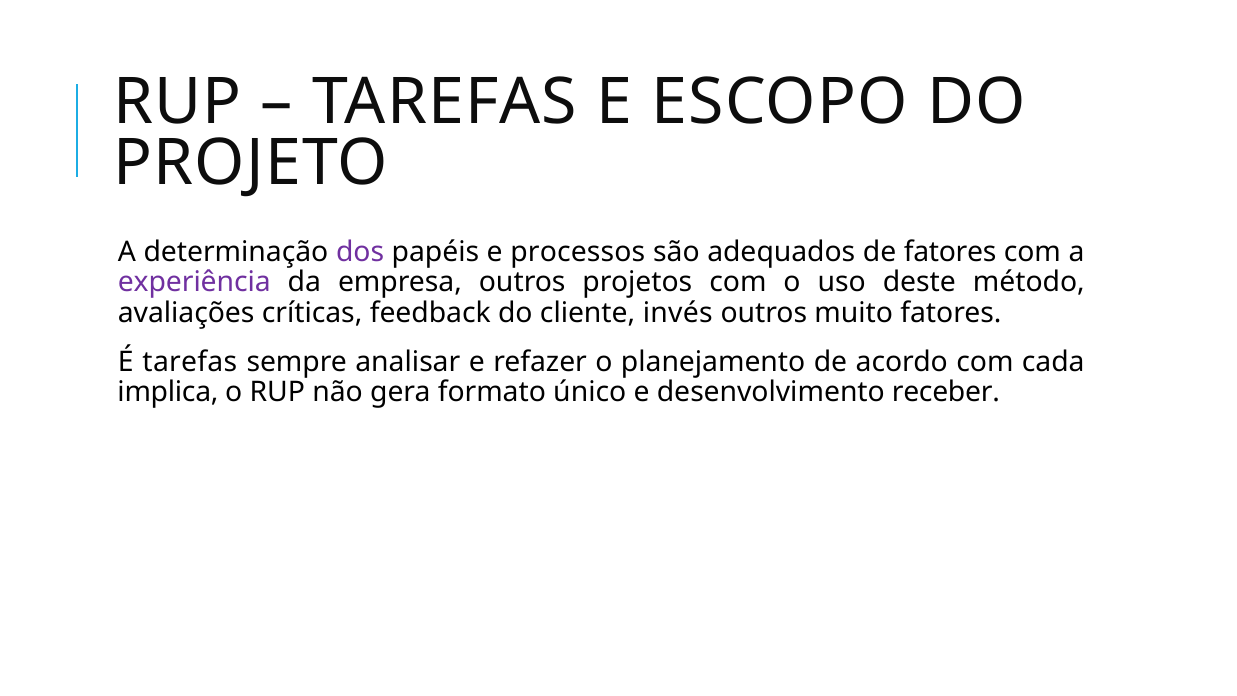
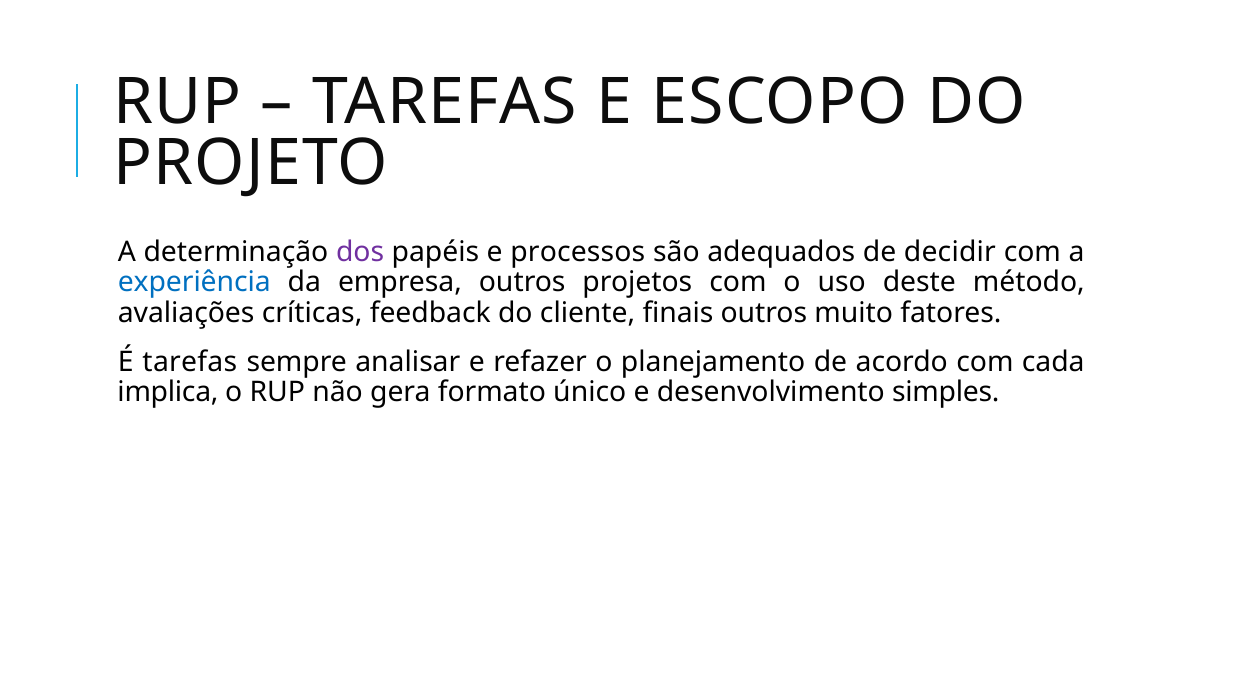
de fatores: fatores -> decidir
experiência colour: purple -> blue
invés: invés -> finais
receber: receber -> simples
